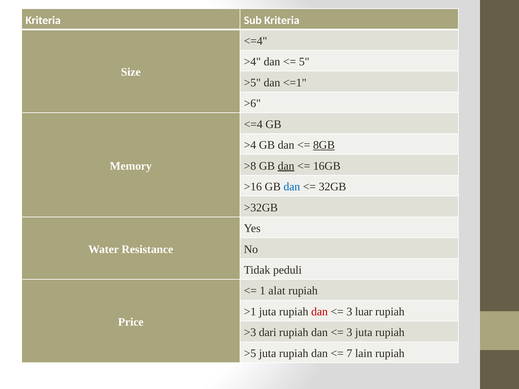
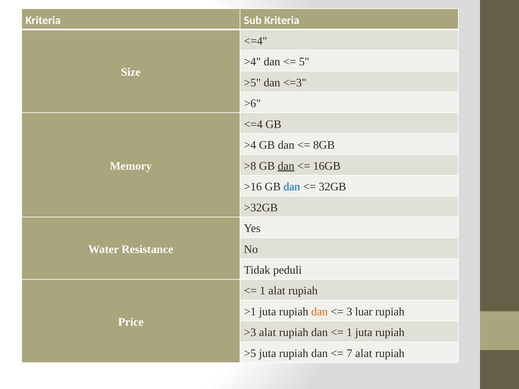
<=1: <=1 -> <=3
8GB underline: present -> none
dan at (320, 312) colour: red -> orange
>3 dari: dari -> alat
3 at (349, 333): 3 -> 1
7 lain: lain -> alat
